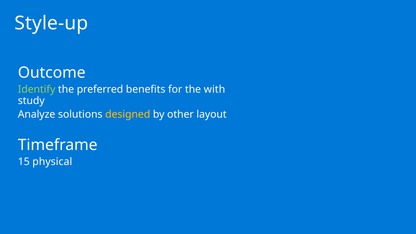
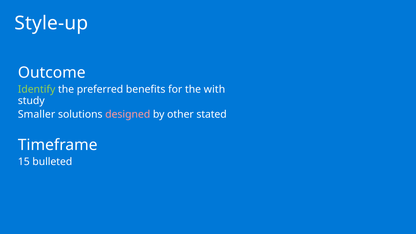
Analyze: Analyze -> Smaller
designed colour: yellow -> pink
layout: layout -> stated
physical: physical -> bulleted
